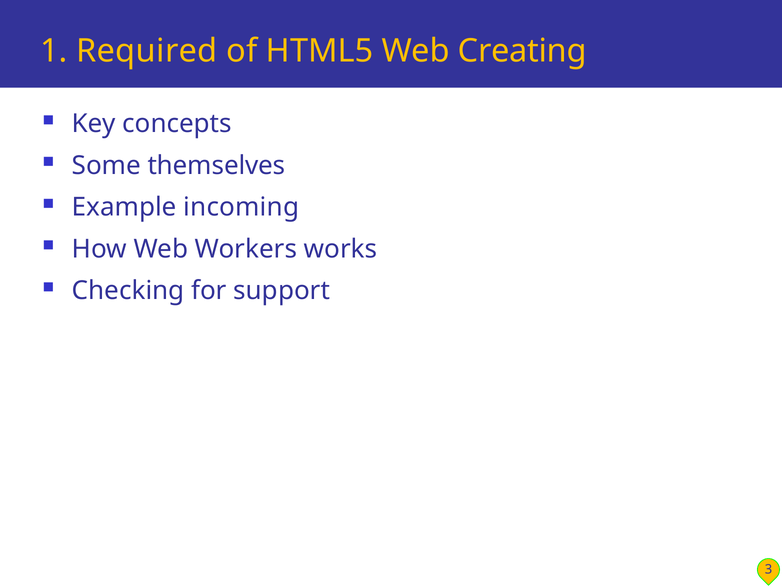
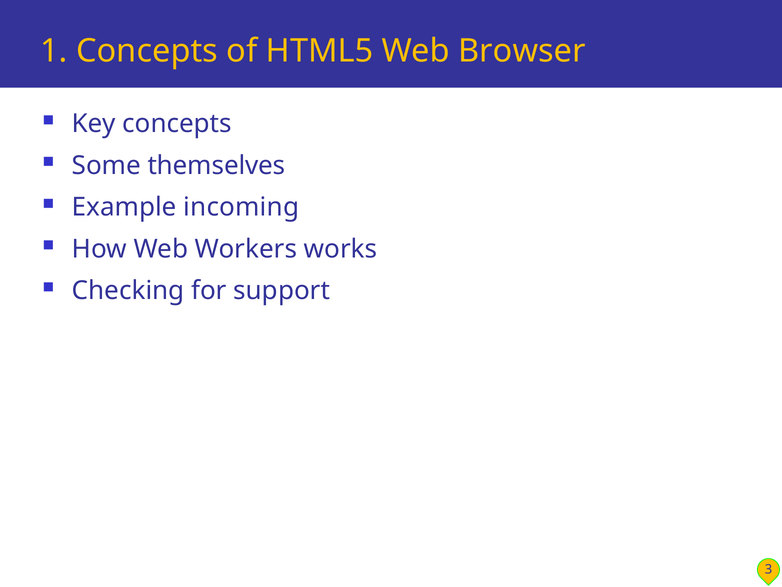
1 Required: Required -> Concepts
Creating: Creating -> Browser
